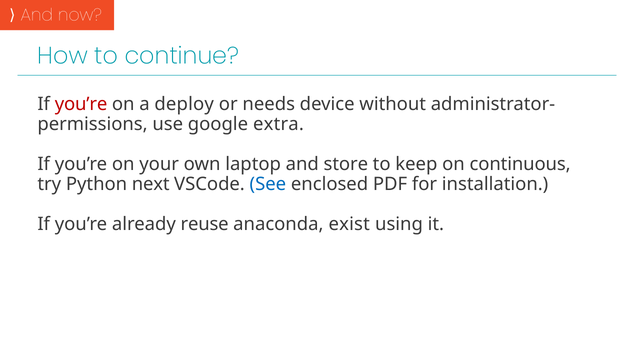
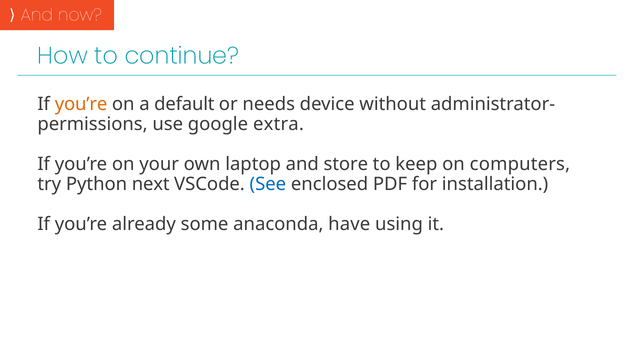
you’re at (81, 104) colour: red -> orange
deploy: deploy -> default
continuous: continuous -> computers
reuse: reuse -> some
exist: exist -> have
